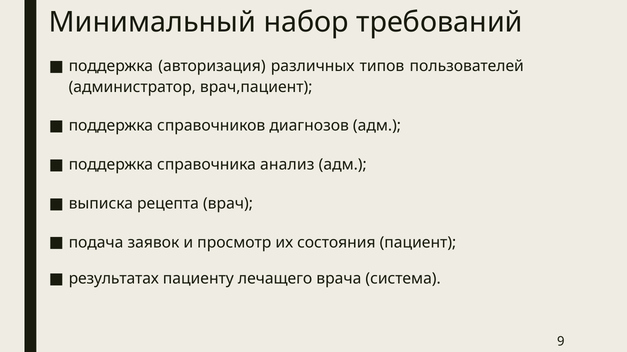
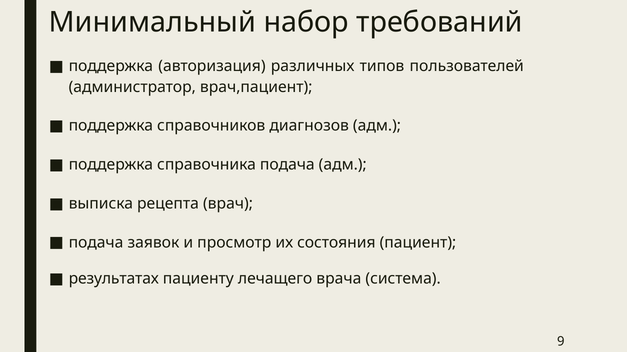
справочника анализ: анализ -> подача
